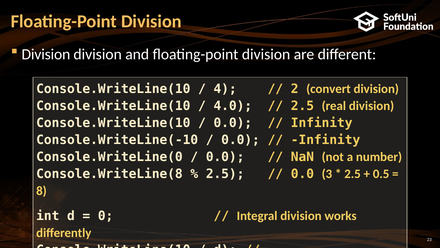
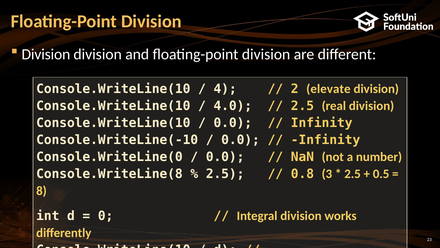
convert: convert -> elevate
0.0 at (302, 174): 0.0 -> 0.8
